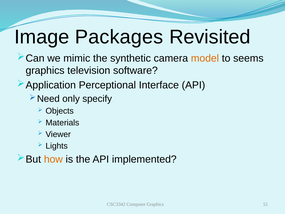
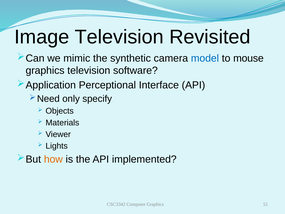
Image Packages: Packages -> Television
model colour: orange -> blue
seems: seems -> mouse
